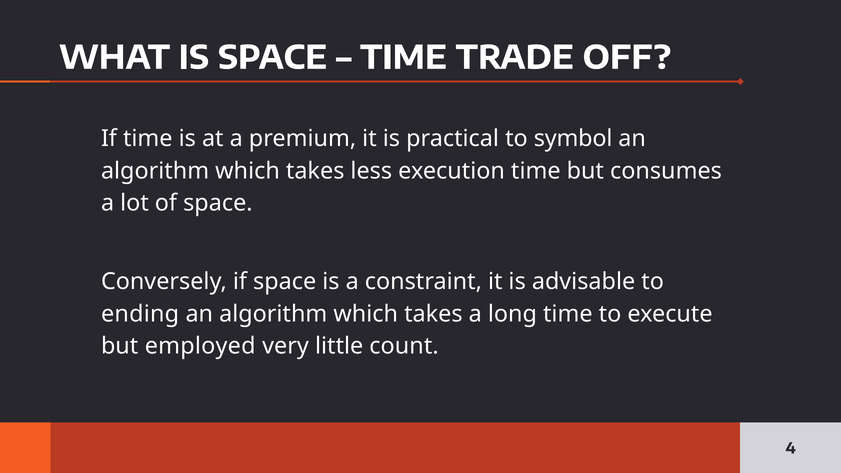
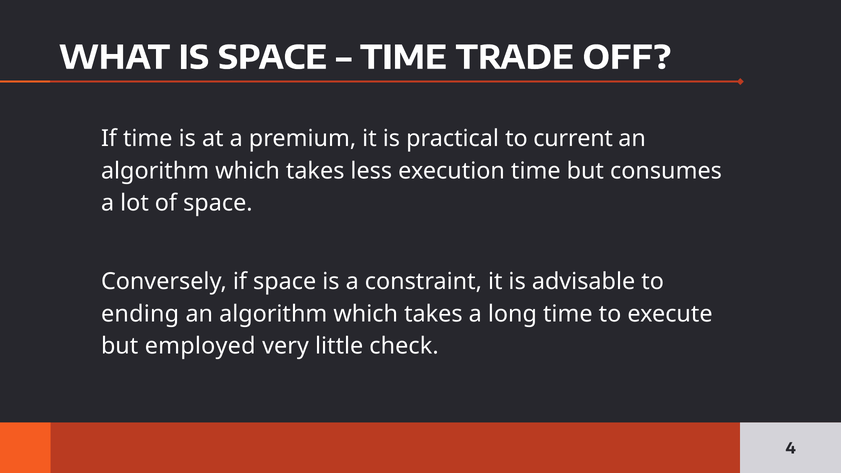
symbol: symbol -> current
count: count -> check
